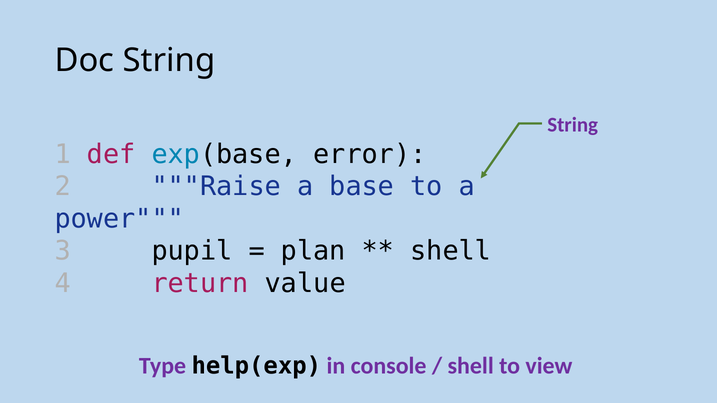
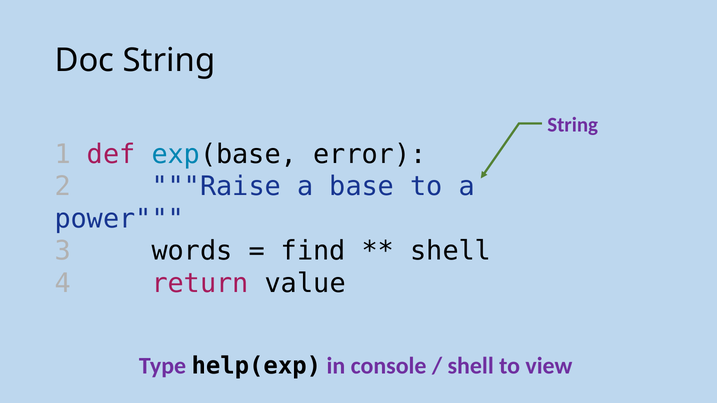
pupil: pupil -> words
plan: plan -> find
